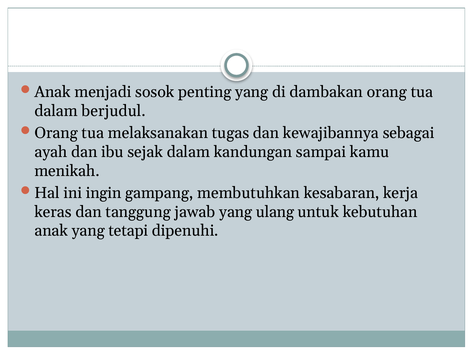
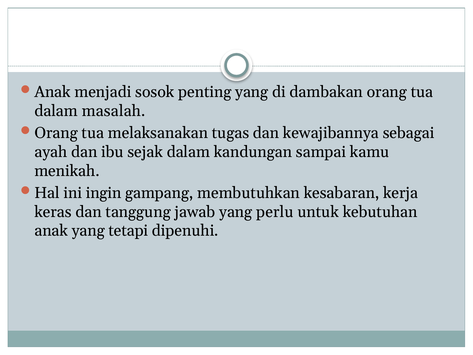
berjudul: berjudul -> masalah
ulang: ulang -> perlu
